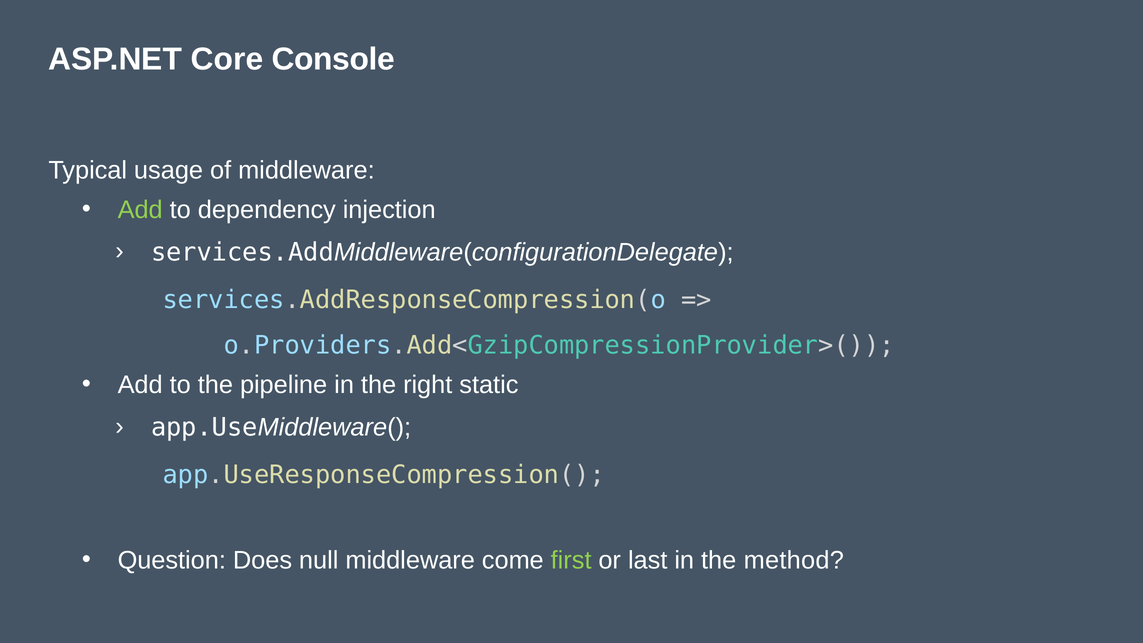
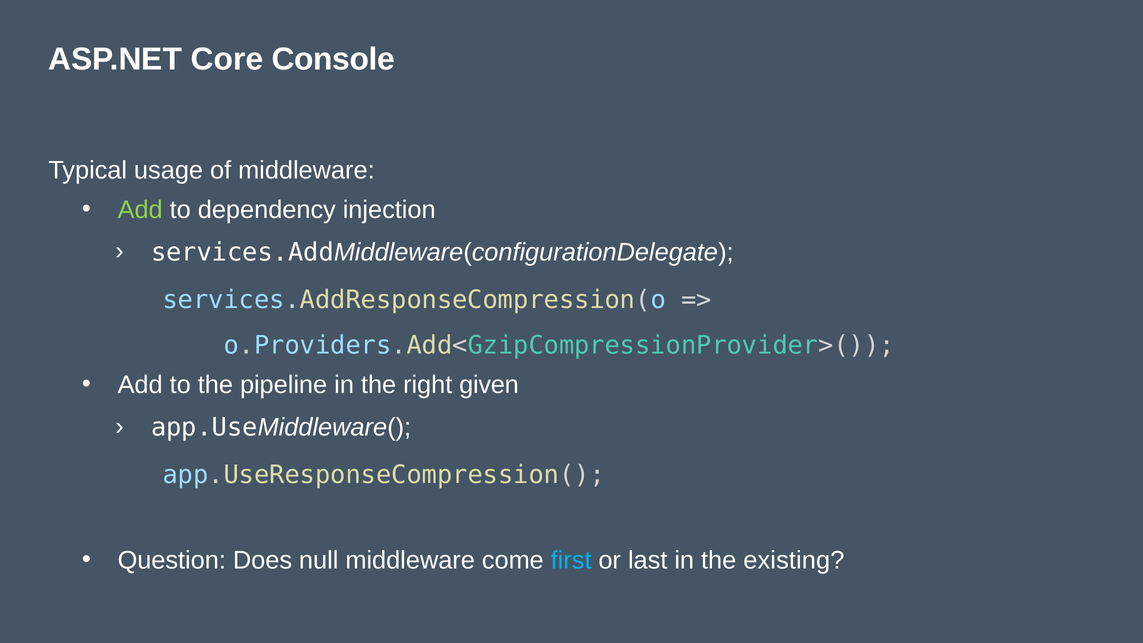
static: static -> given
first colour: light green -> light blue
method: method -> existing
